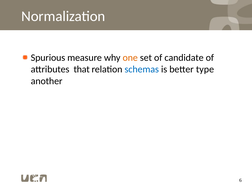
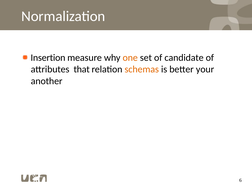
Spurious: Spurious -> Insertion
schemas colour: blue -> orange
type: type -> your
